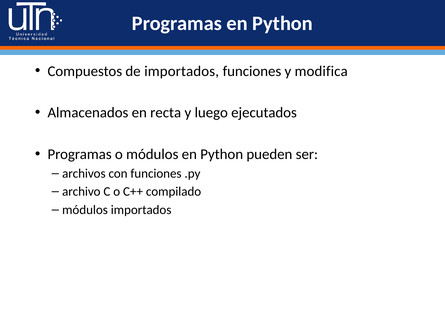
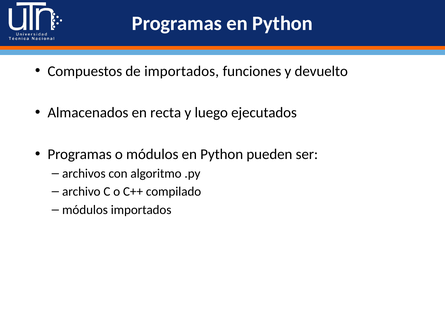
modifica: modifica -> devuelto
con funciones: funciones -> algoritmo
